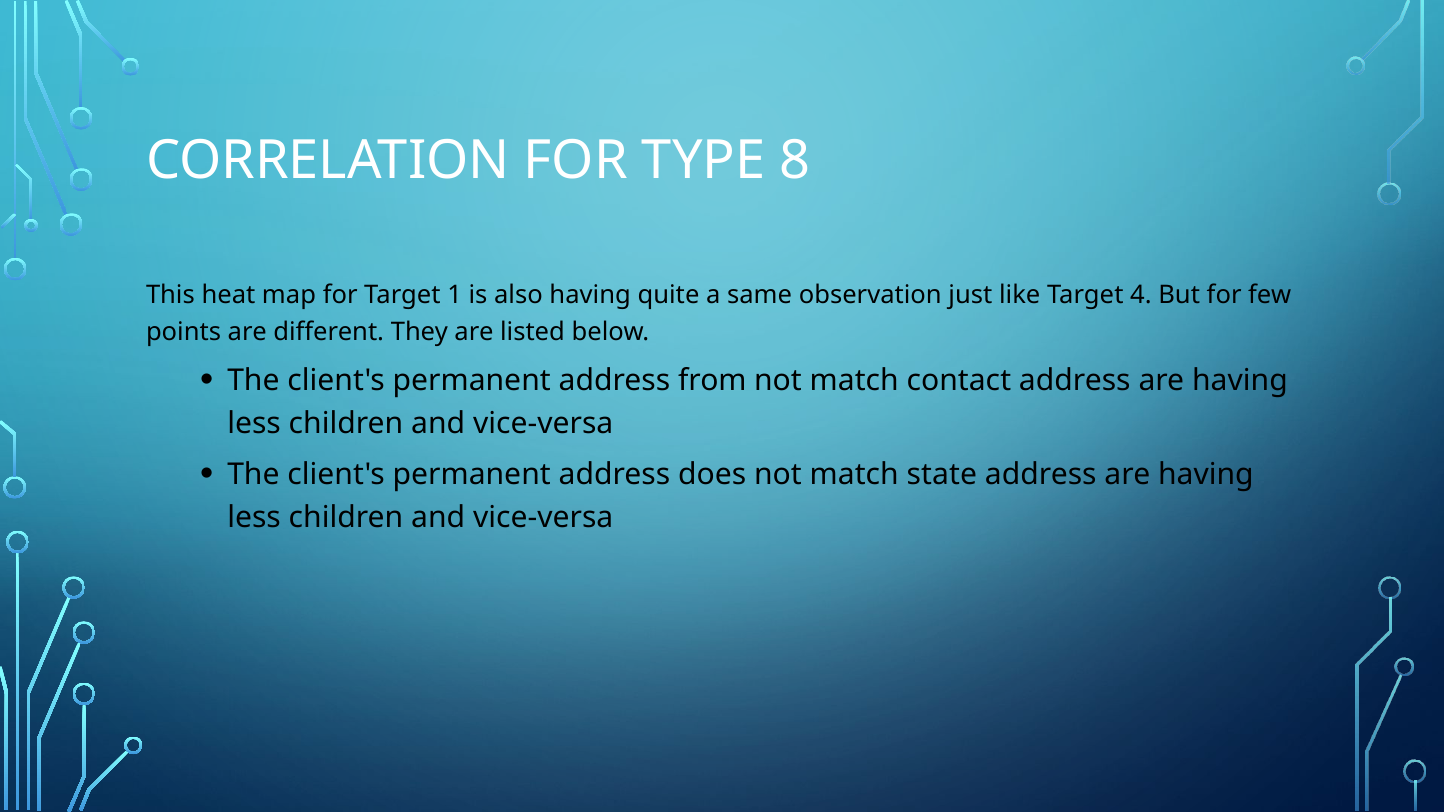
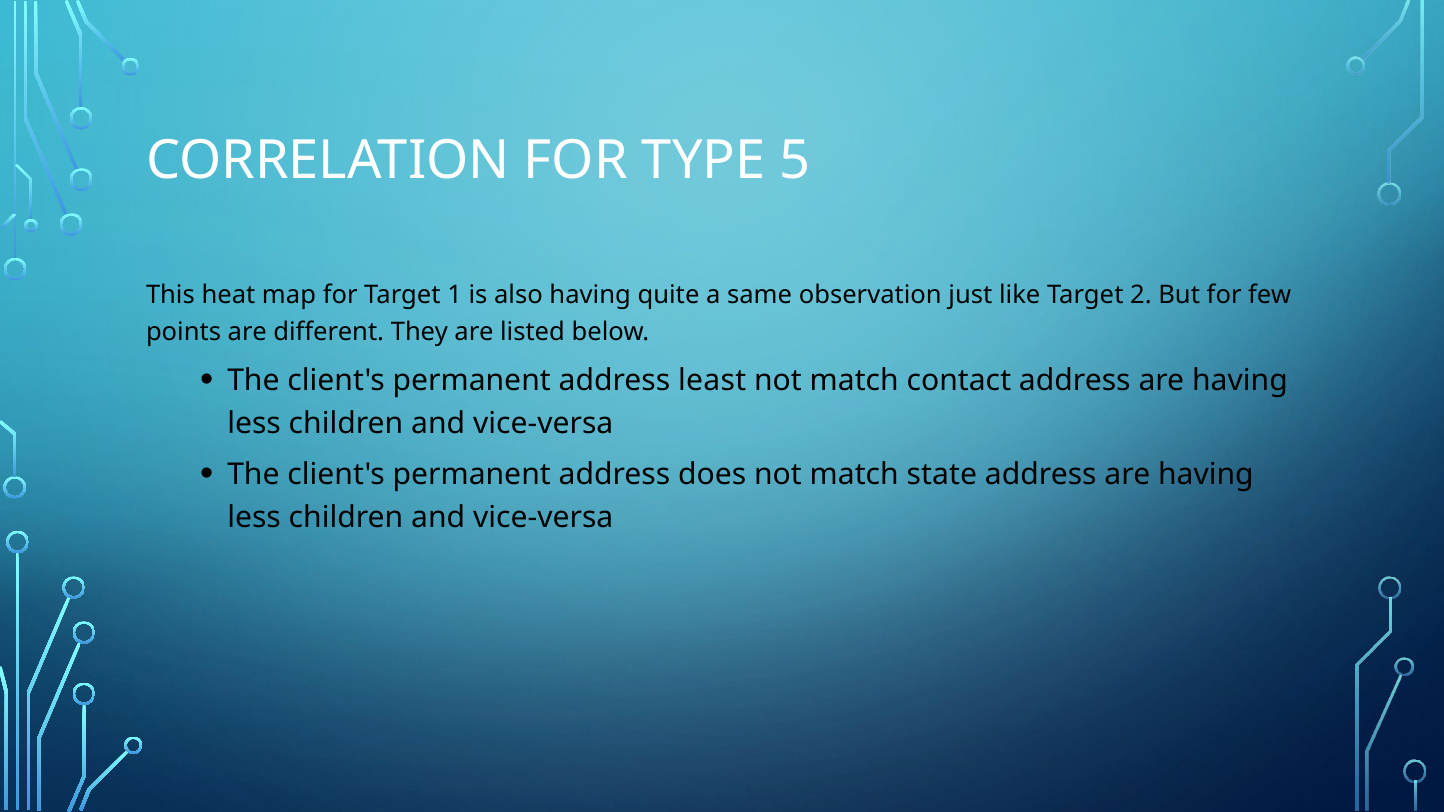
8: 8 -> 5
4: 4 -> 2
from: from -> least
